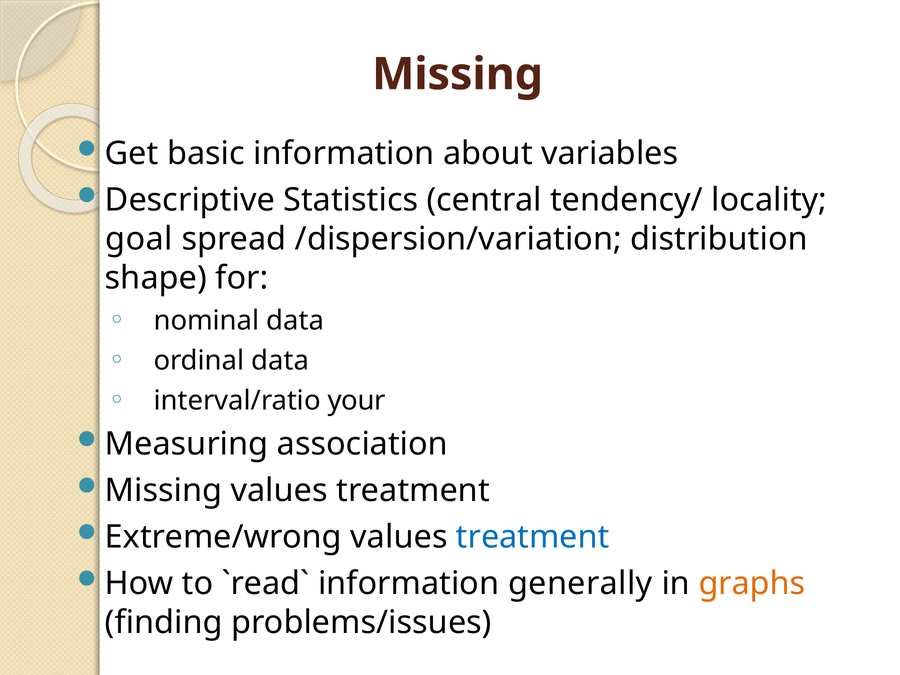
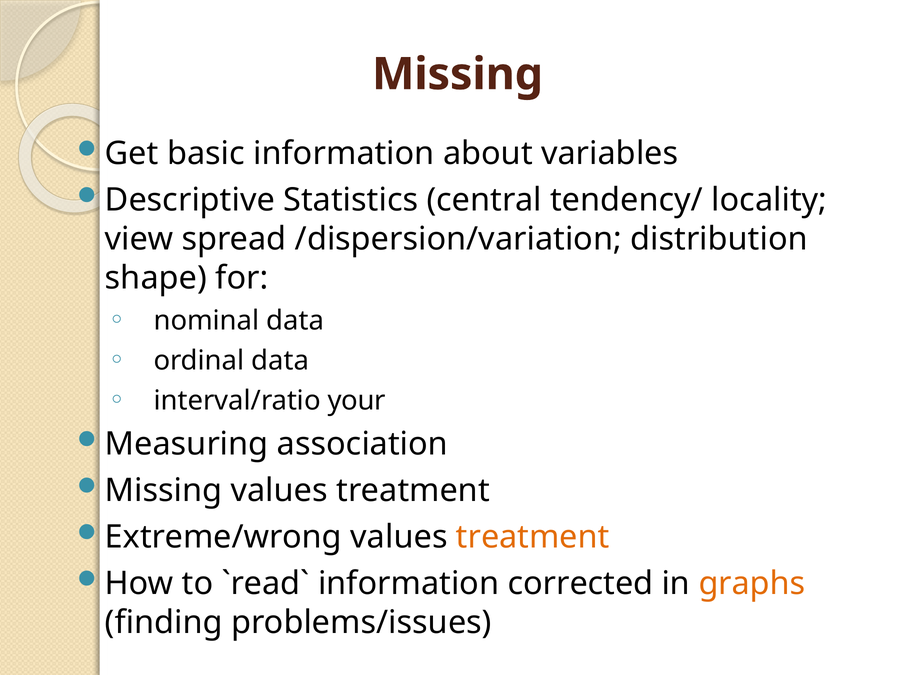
goal: goal -> view
treatment at (533, 537) colour: blue -> orange
generally: generally -> corrected
